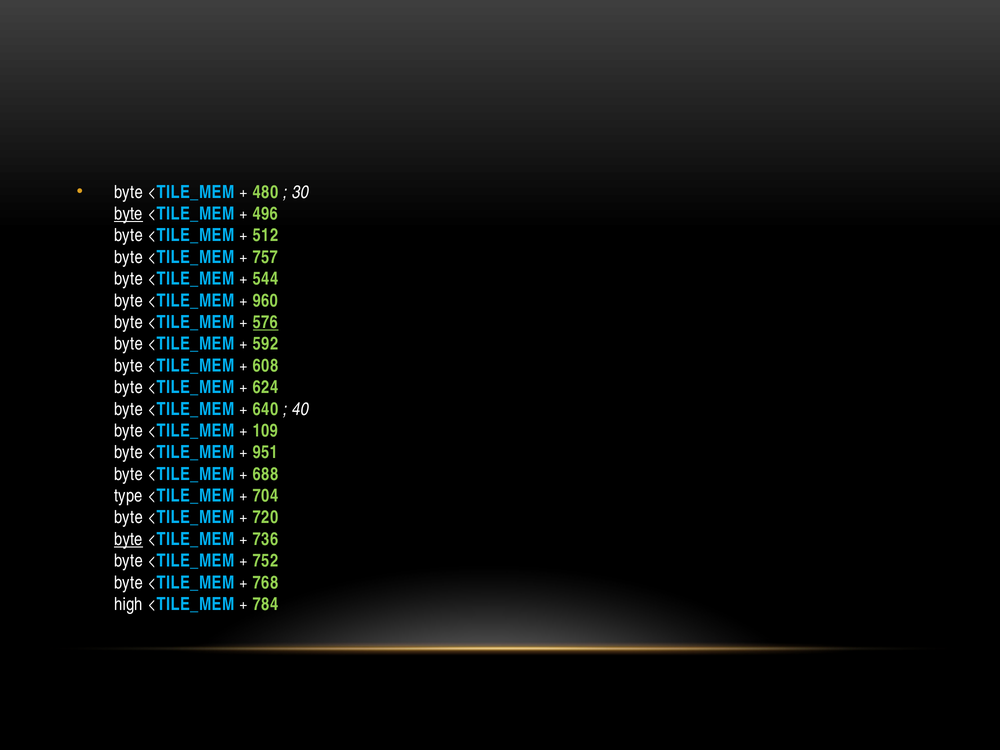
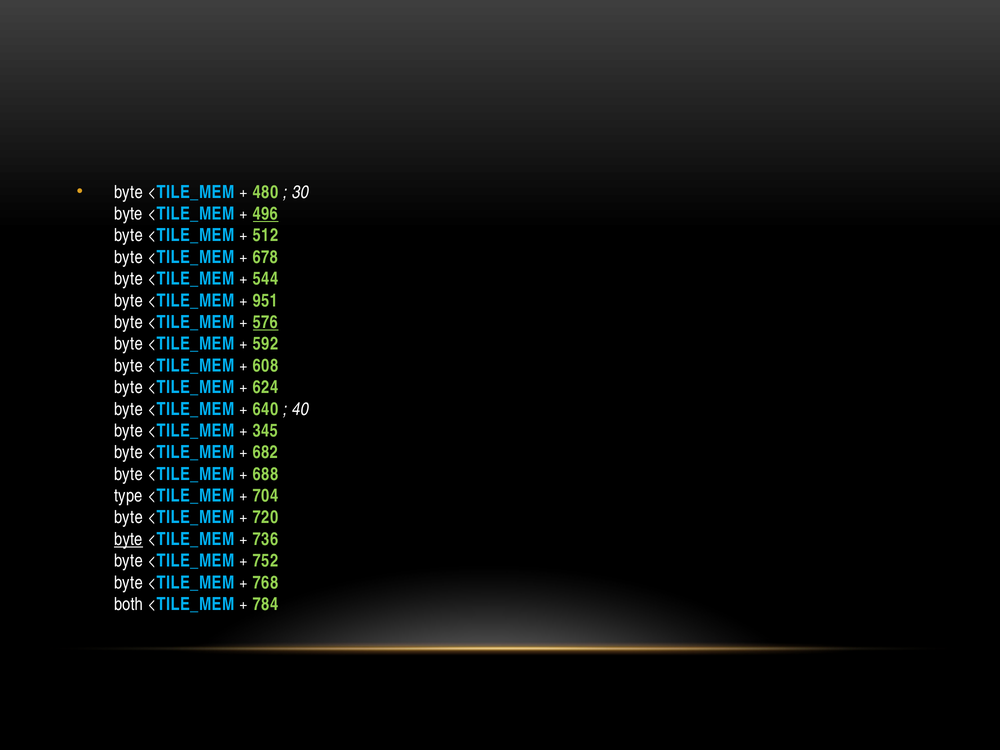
byte at (128, 214) underline: present -> none
496 underline: none -> present
757: 757 -> 678
960: 960 -> 951
109: 109 -> 345
951: 951 -> 682
high: high -> both
